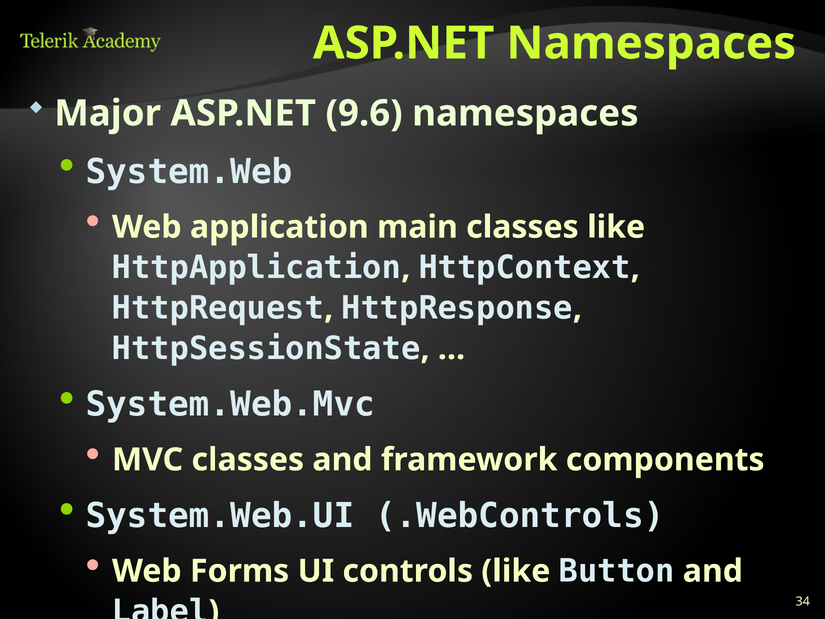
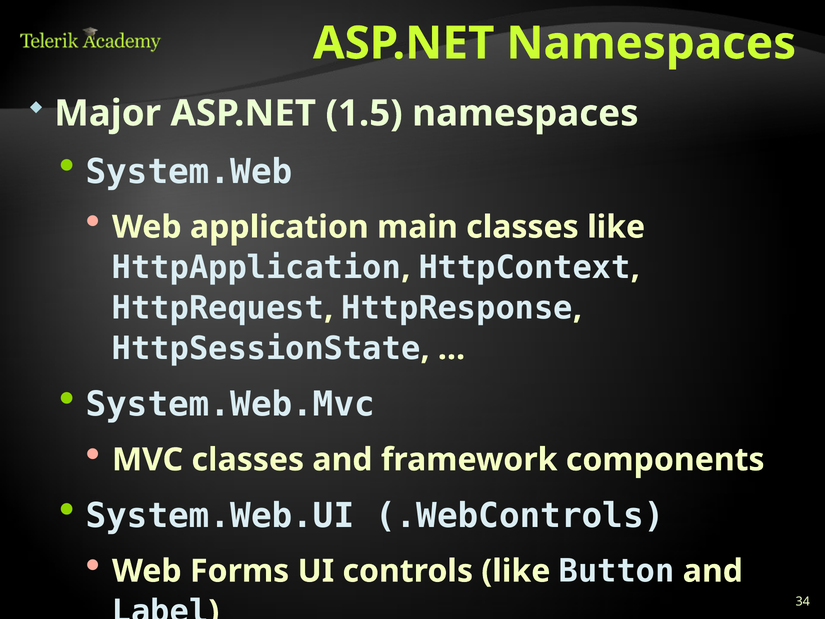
9.6: 9.6 -> 1.5
